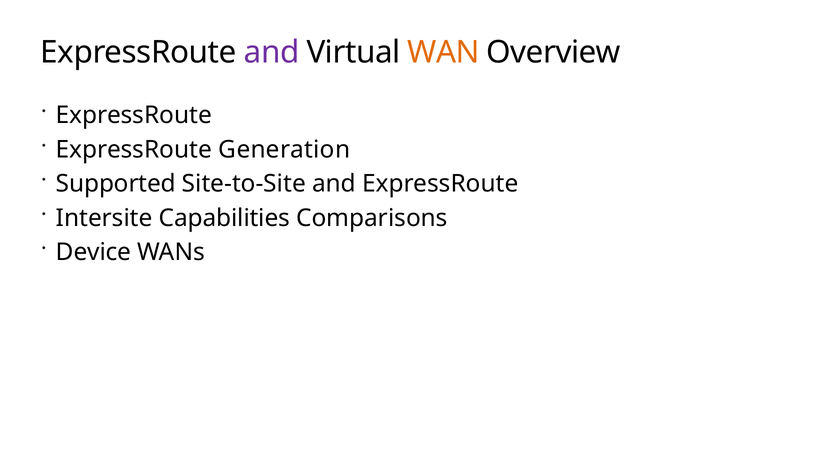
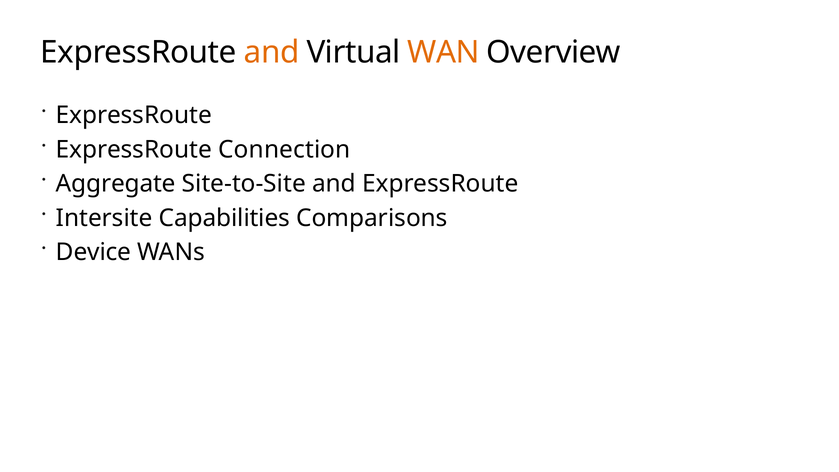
and at (272, 53) colour: purple -> orange
Generation: Generation -> Connection
Supported: Supported -> Aggregate
